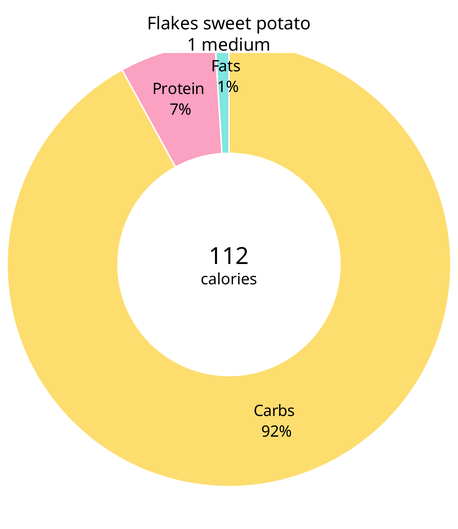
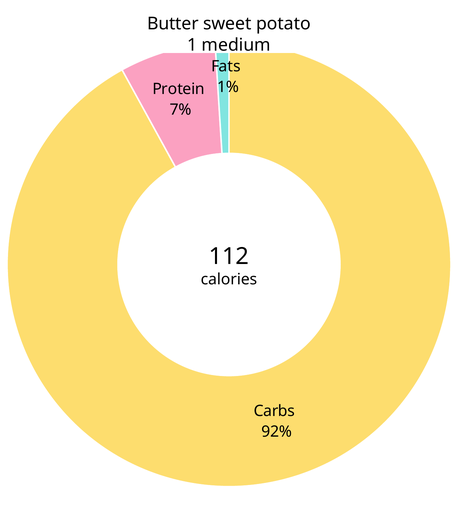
Flakes: Flakes -> Butter
